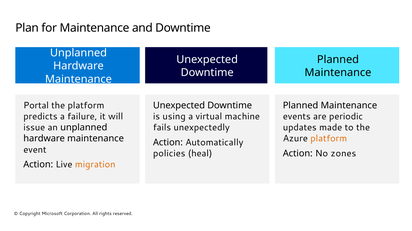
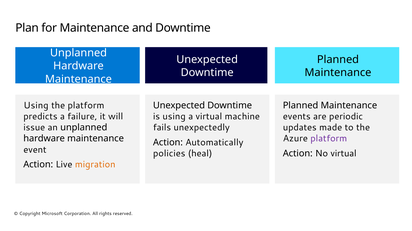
Portal at (36, 106): Portal -> Using
platform at (329, 139) colour: orange -> purple
No zones: zones -> virtual
